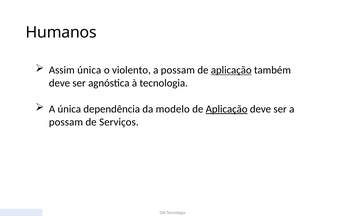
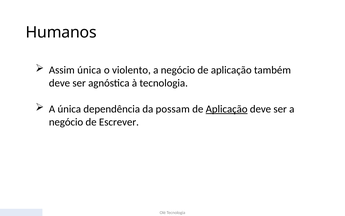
possam at (178, 70): possam -> negócio
aplicação at (231, 70) underline: present -> none
modelo: modelo -> possam
possam at (66, 122): possam -> negócio
Serviços: Serviços -> Escrever
